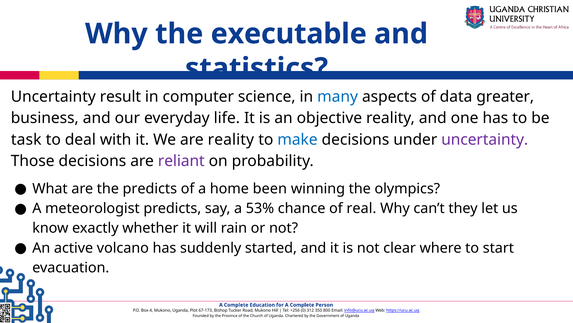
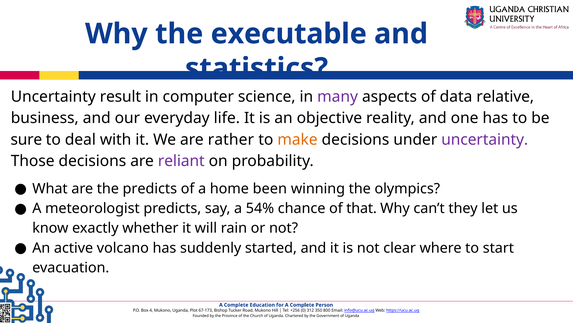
many colour: blue -> purple
greater: greater -> relative
task: task -> sure
are reality: reality -> rather
make colour: blue -> orange
53%: 53% -> 54%
real: real -> that
